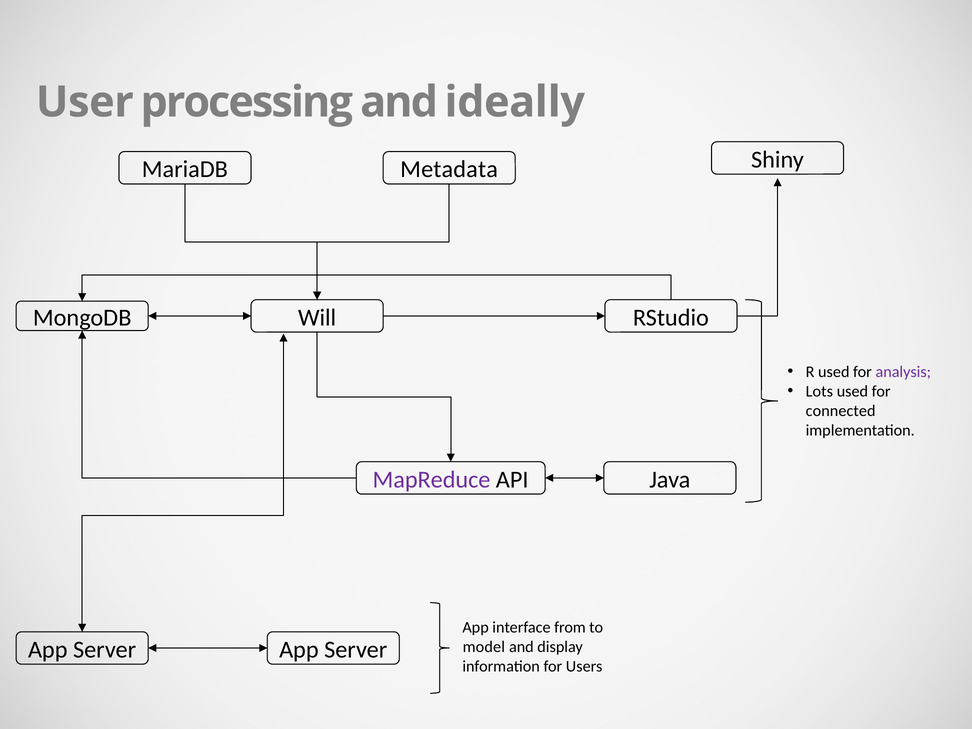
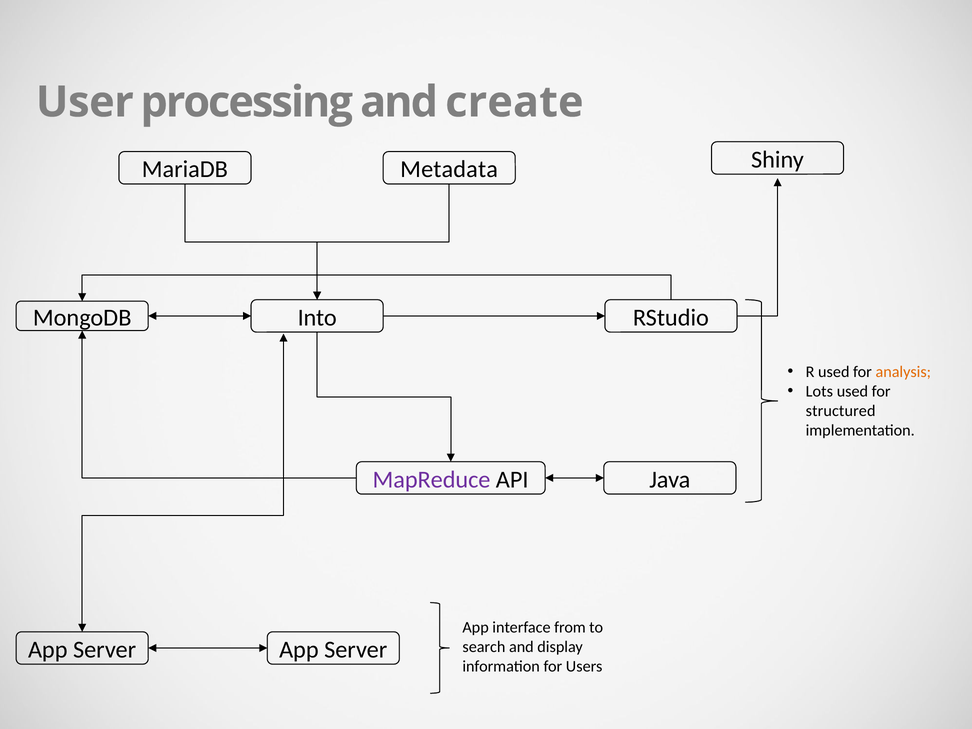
ideally: ideally -> create
Will: Will -> Into
analysis colour: purple -> orange
connected: connected -> structured
model: model -> search
